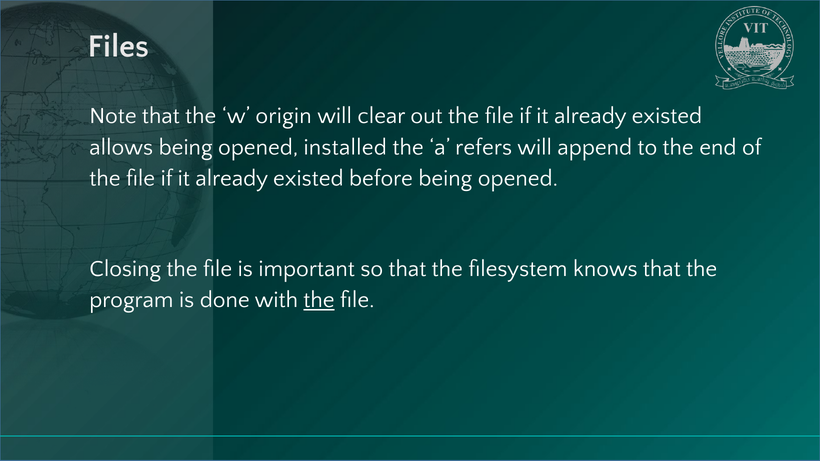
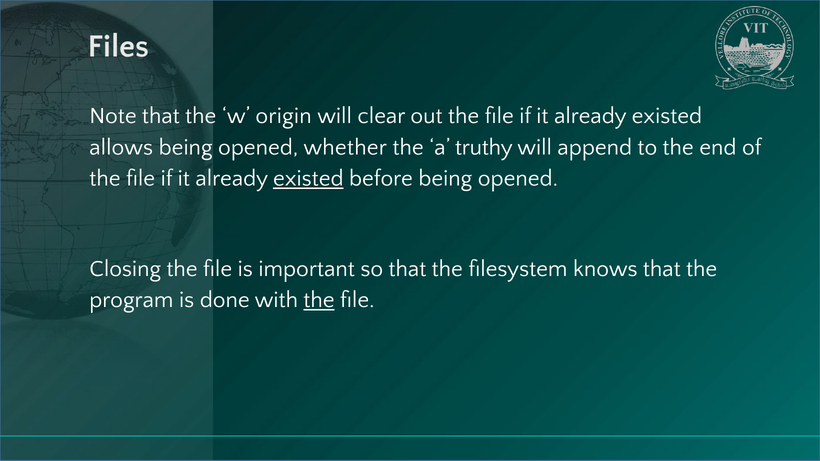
installed: installed -> whether
refers: refers -> truthy
existed at (308, 179) underline: none -> present
